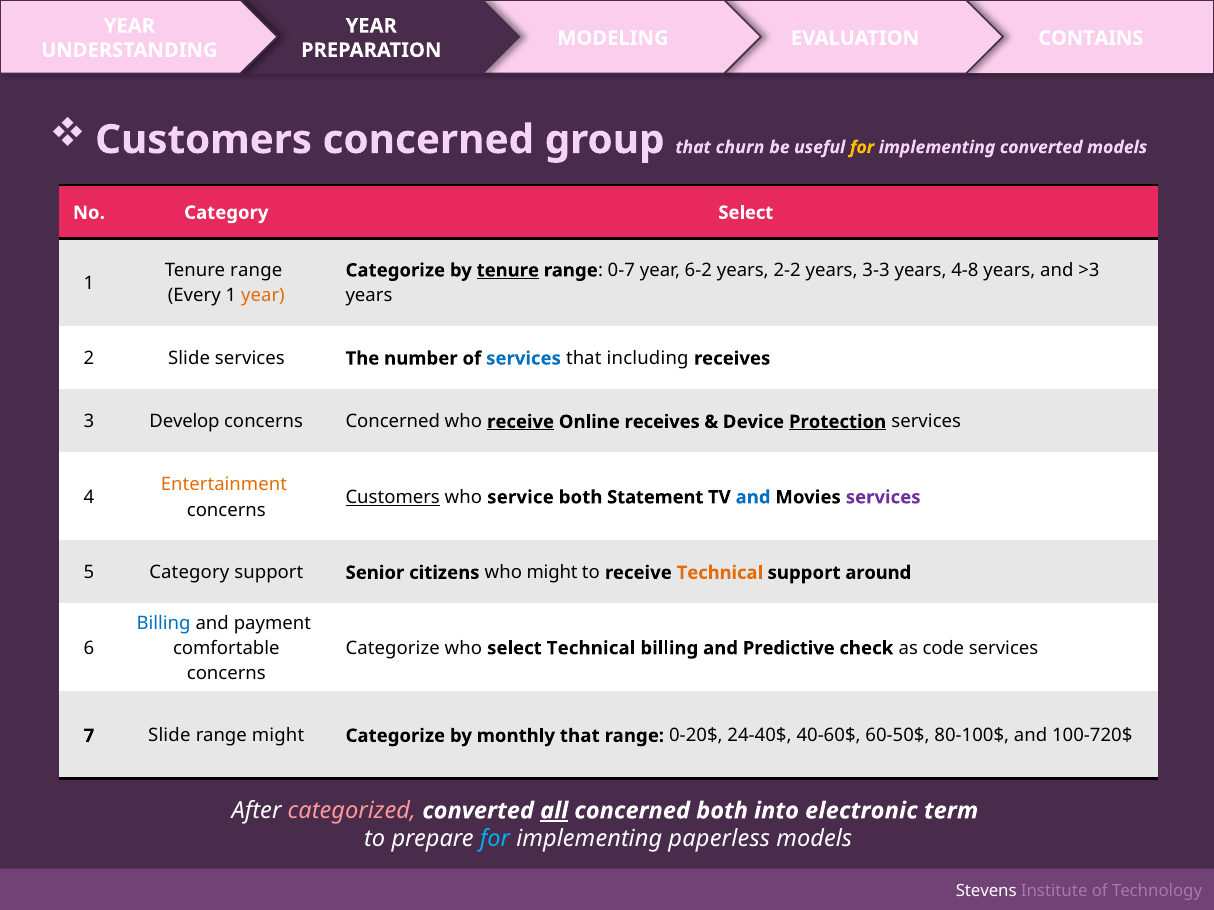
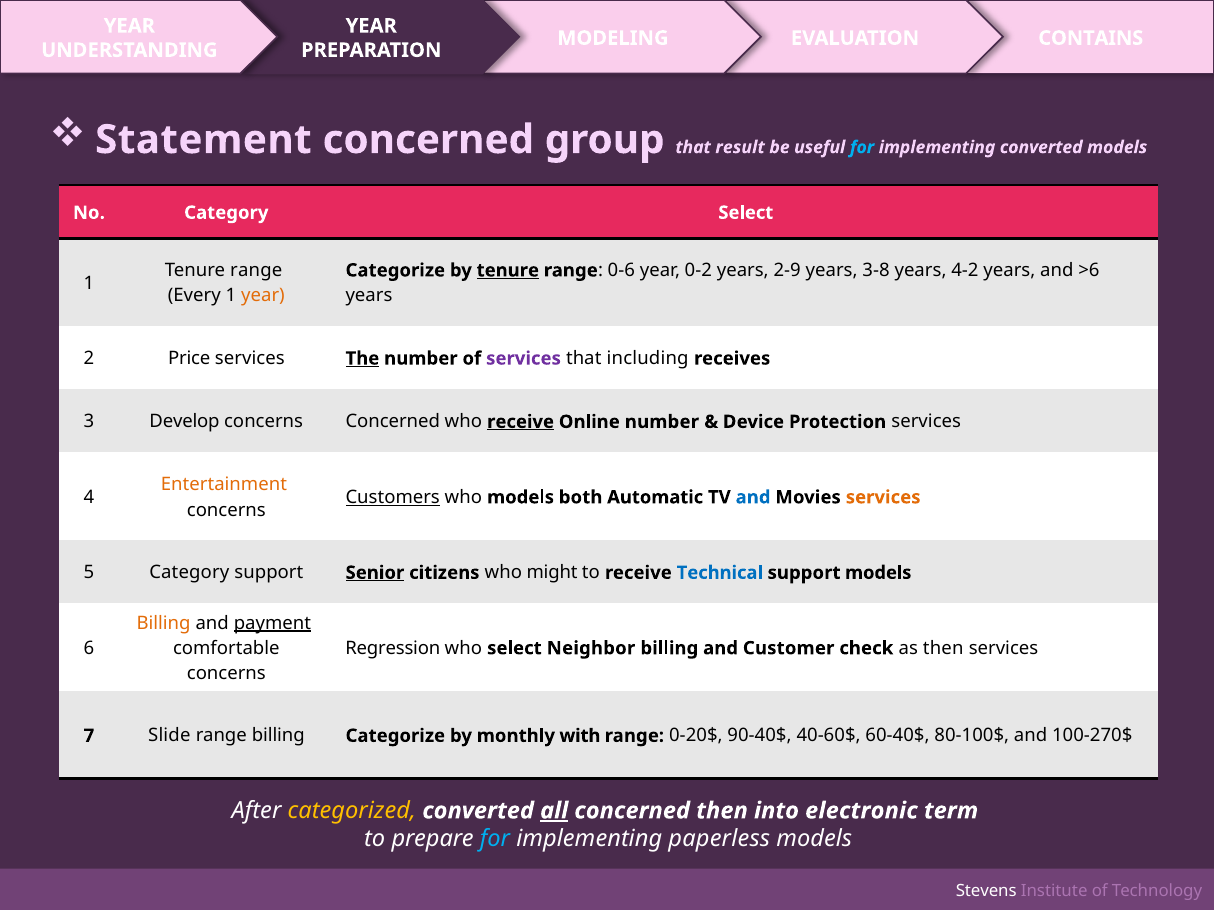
Customers at (204, 140): Customers -> Statement
churn: churn -> result
for at (862, 147) colour: yellow -> light blue
0-7: 0-7 -> 0-6
6-2: 6-2 -> 0-2
2-2: 2-2 -> 2-9
3-3: 3-3 -> 3-8
4-8: 4-8 -> 4-2
>3: >3 -> >6
2 Slide: Slide -> Price
The underline: none -> present
services at (523, 359) colour: blue -> purple
Online receives: receives -> number
Protection underline: present -> none
who service: service -> models
Statement: Statement -> Automatic
services at (883, 498) colour: purple -> orange
Senior underline: none -> present
Technical at (720, 573) colour: orange -> blue
support around: around -> models
Billing at (164, 623) colour: blue -> orange
payment underline: none -> present
Categorize at (393, 649): Categorize -> Regression
select Technical: Technical -> Neighbor
Predictive: Predictive -> Customer
as code: code -> then
range might: might -> billing
monthly that: that -> with
24-40$: 24-40$ -> 90-40$
60-50$: 60-50$ -> 60-40$
100-720$: 100-720$ -> 100-270$
categorized colour: pink -> yellow
concerned both: both -> then
